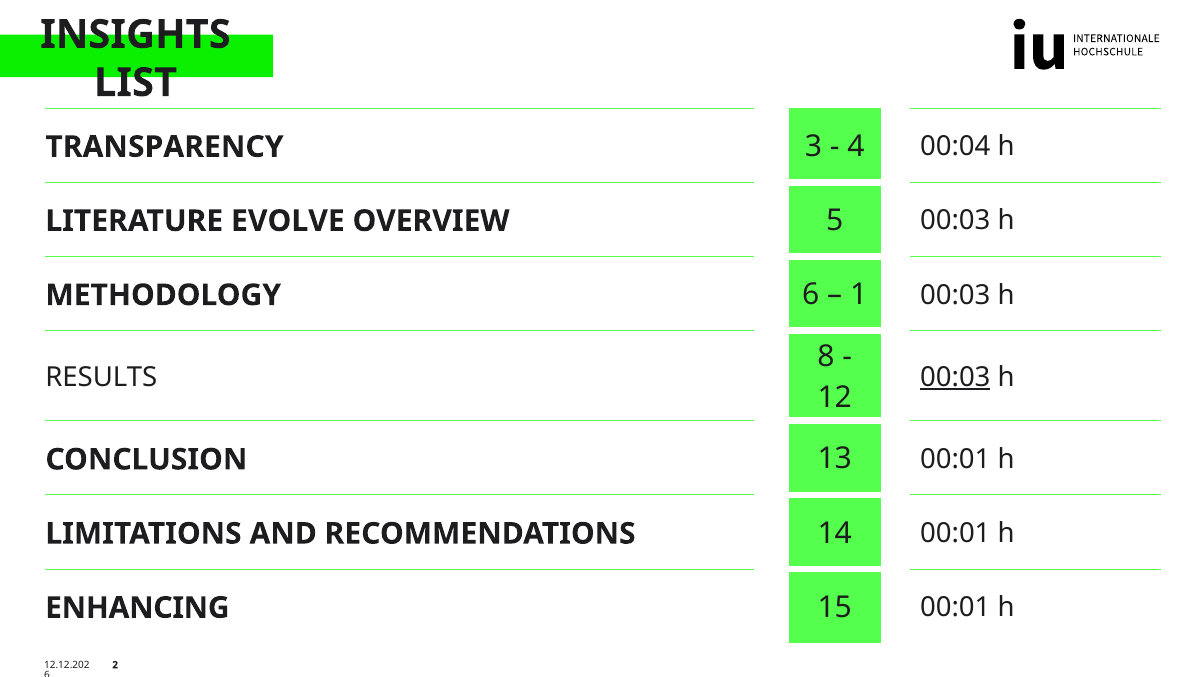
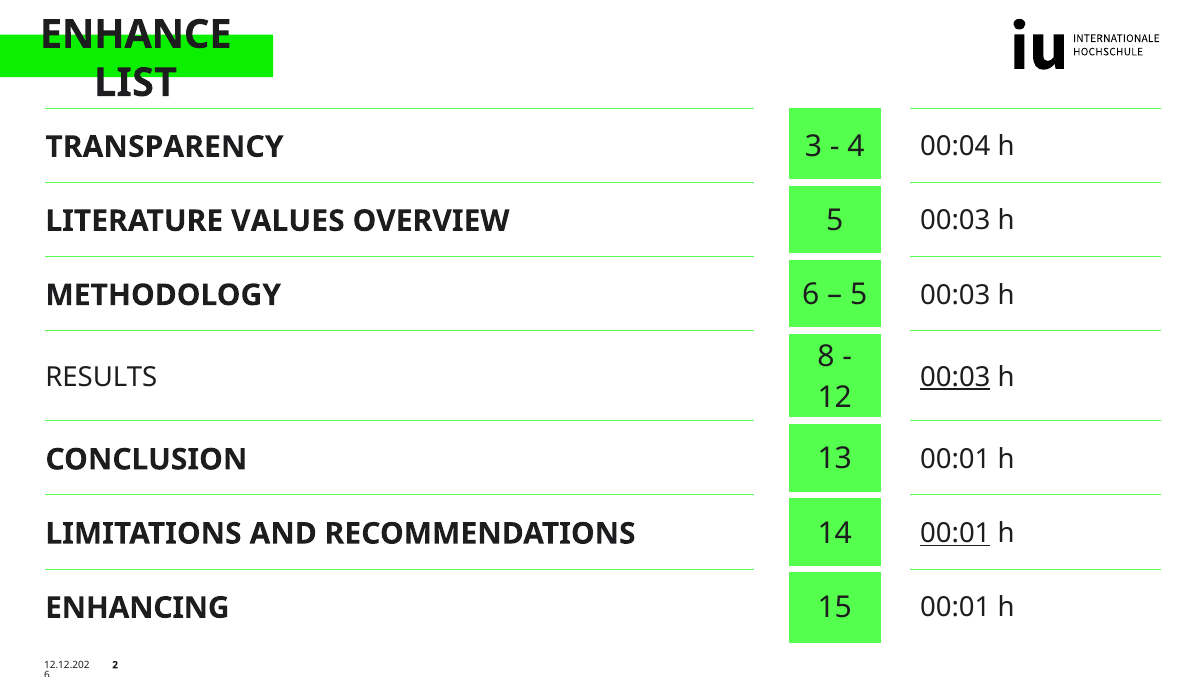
INSIGHTS: INSIGHTS -> ENHANCE
EVOLVE: EVOLVE -> VALUES
1 at (859, 295): 1 -> 5
00:01 at (955, 533) underline: none -> present
